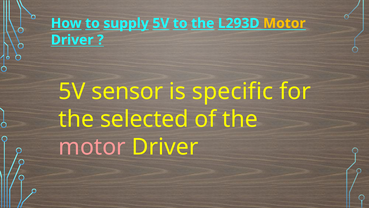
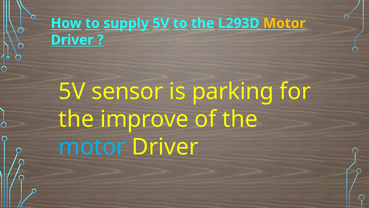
specific: specific -> parking
selected: selected -> improve
motor at (92, 147) colour: pink -> light blue
